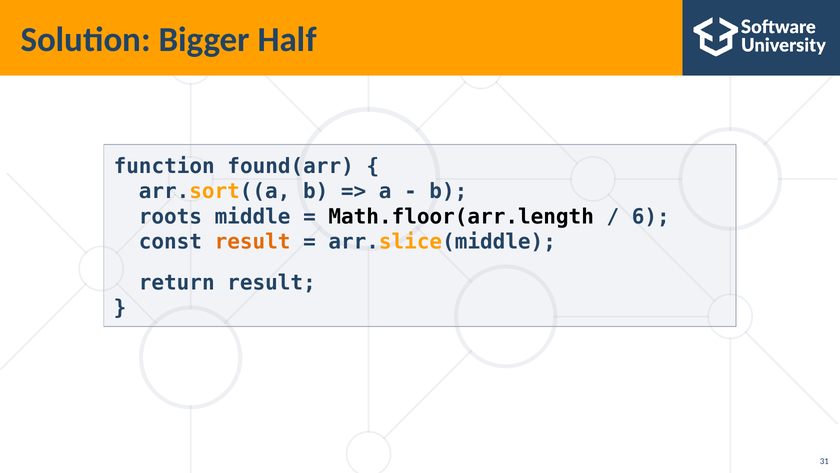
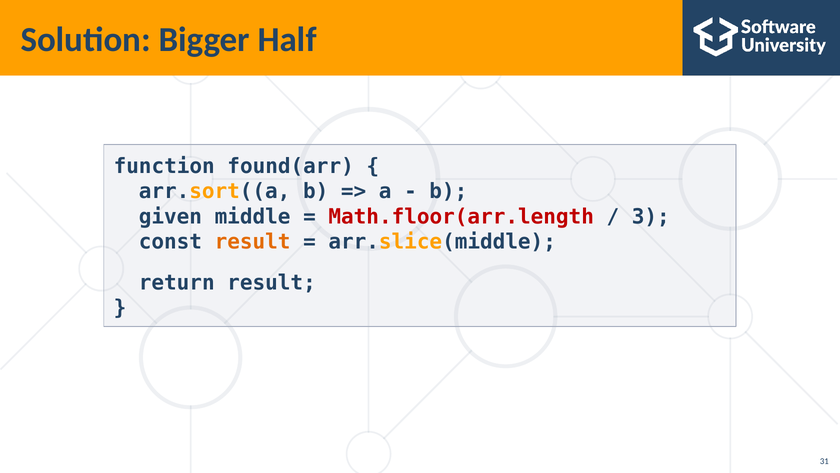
roots: roots -> given
Math.floor(arr.length colour: black -> red
6: 6 -> 3
